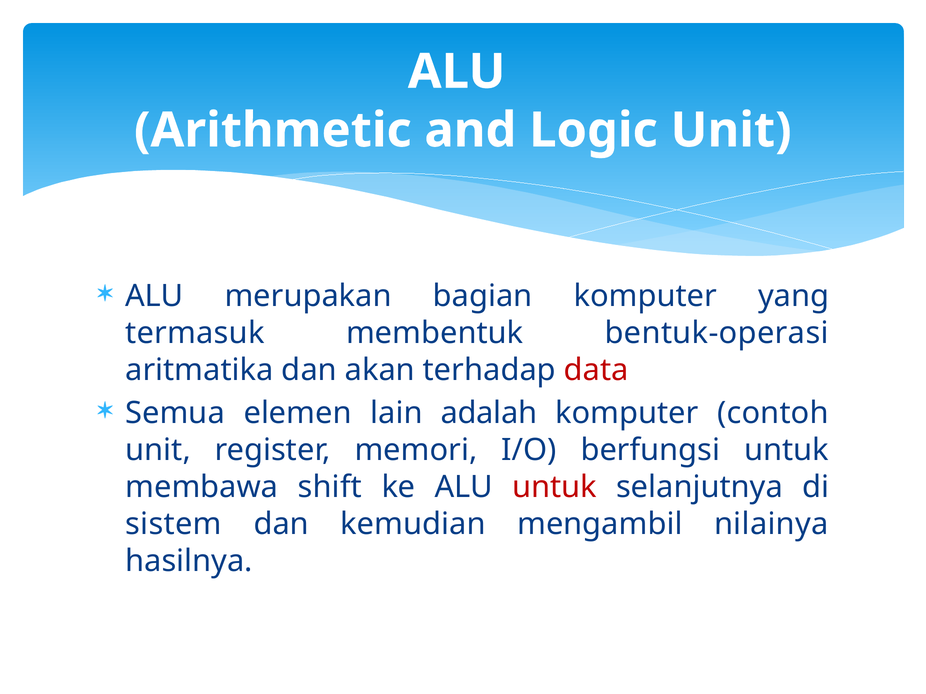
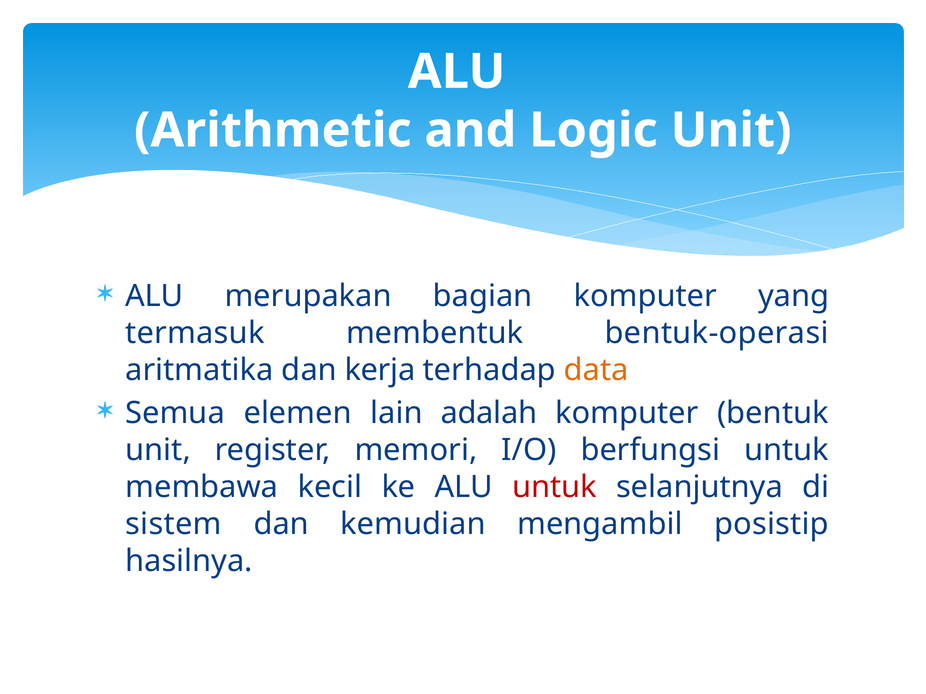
akan: akan -> kerja
data colour: red -> orange
contoh: contoh -> bentuk
shift: shift -> kecil
nilainya: nilainya -> posistip
